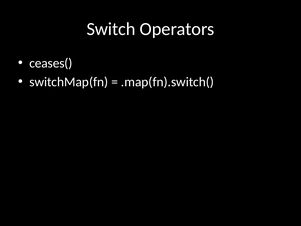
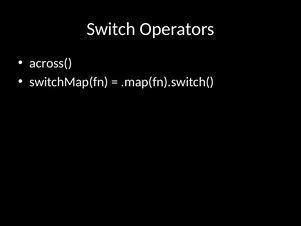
ceases(: ceases( -> across(
